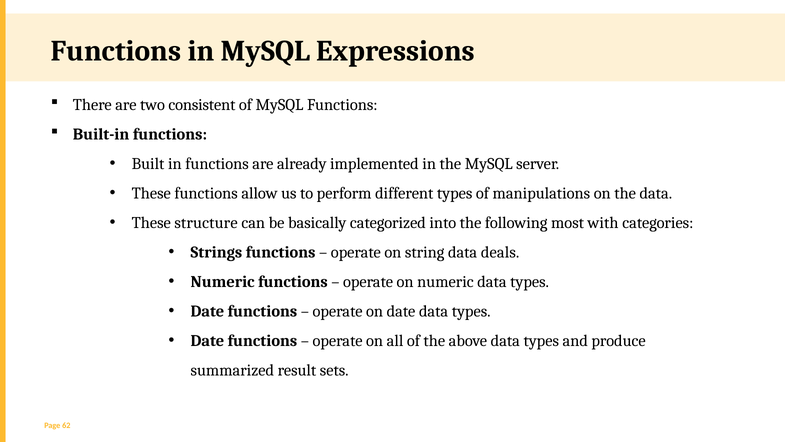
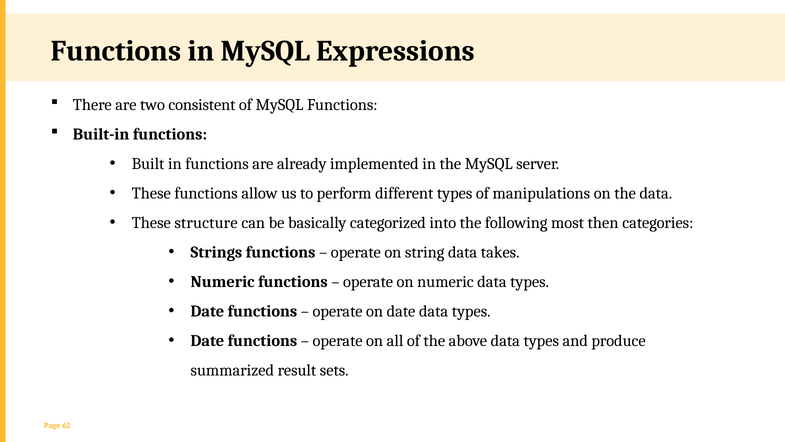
with: with -> then
deals: deals -> takes
